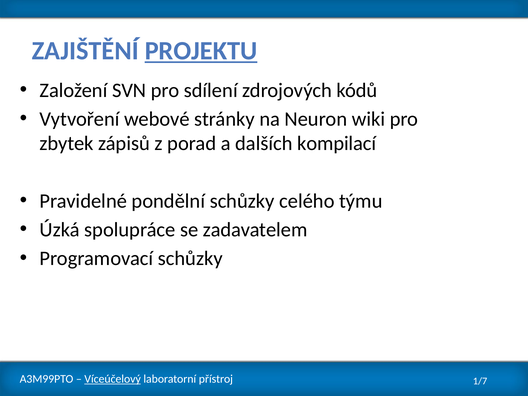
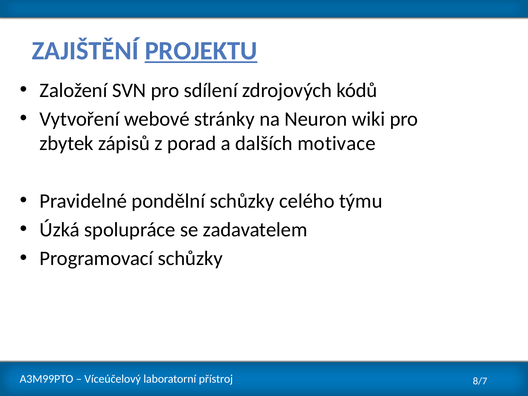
kompilací: kompilací -> motivace
Víceúčelový underline: present -> none
1/7: 1/7 -> 8/7
